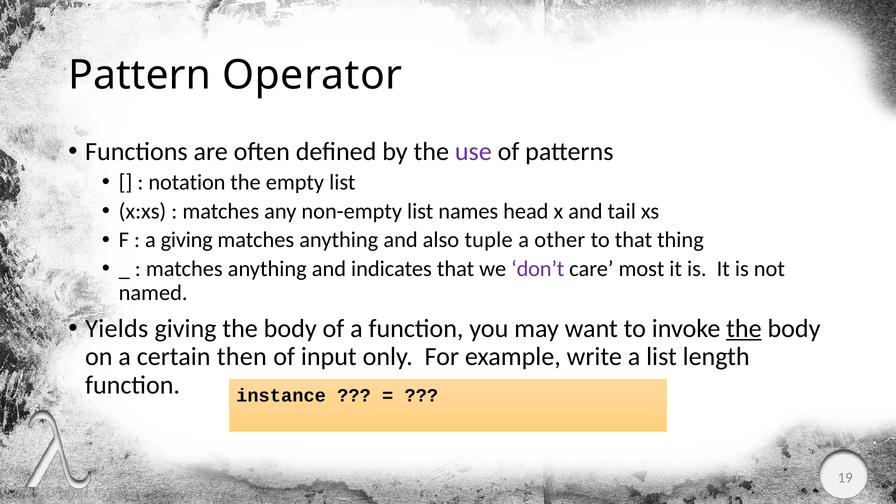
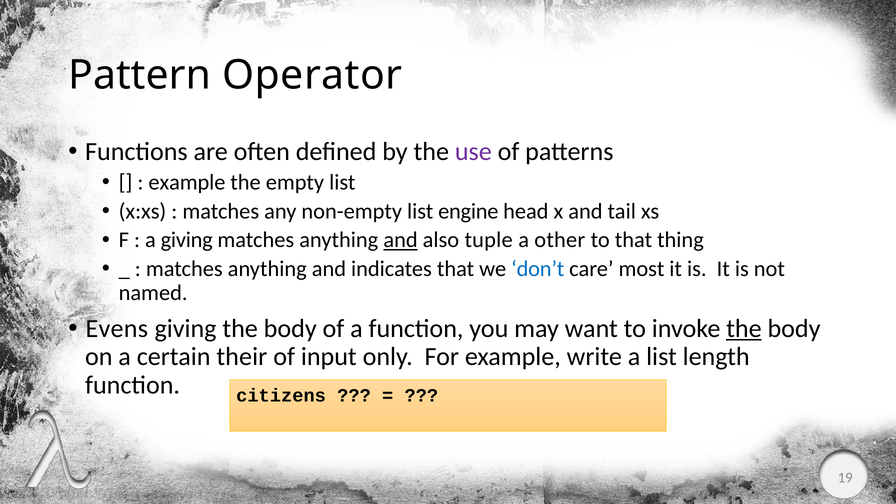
notation at (187, 182): notation -> example
names: names -> engine
and at (401, 240) underline: none -> present
don’t colour: purple -> blue
Yields: Yields -> Evens
then: then -> their
instance: instance -> citizens
